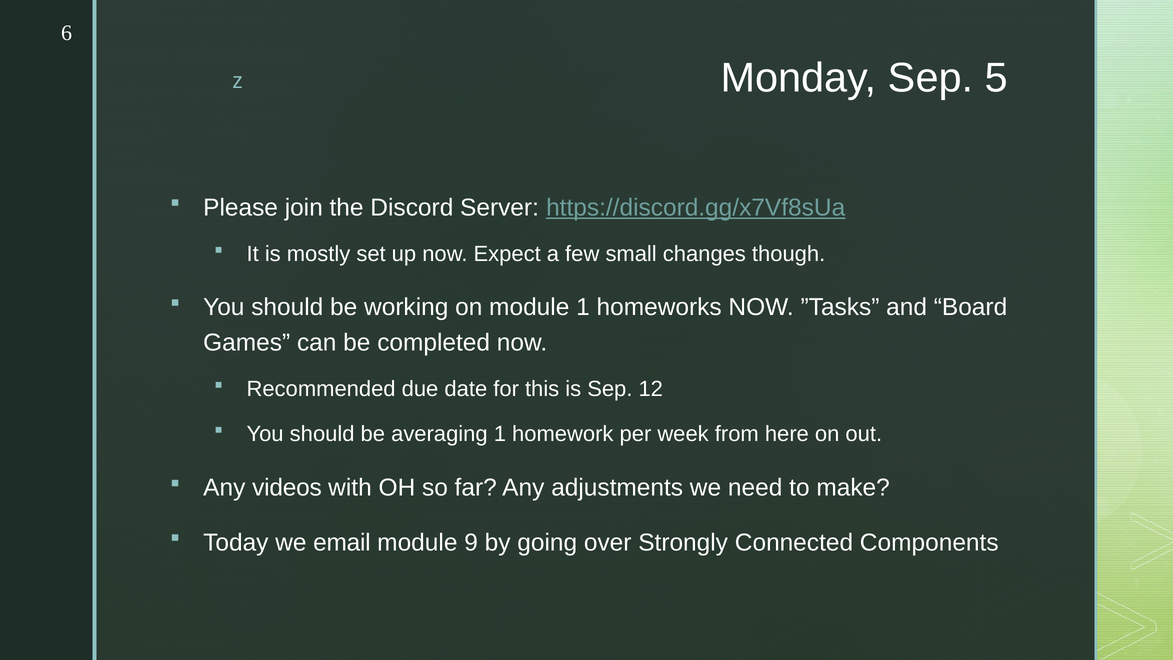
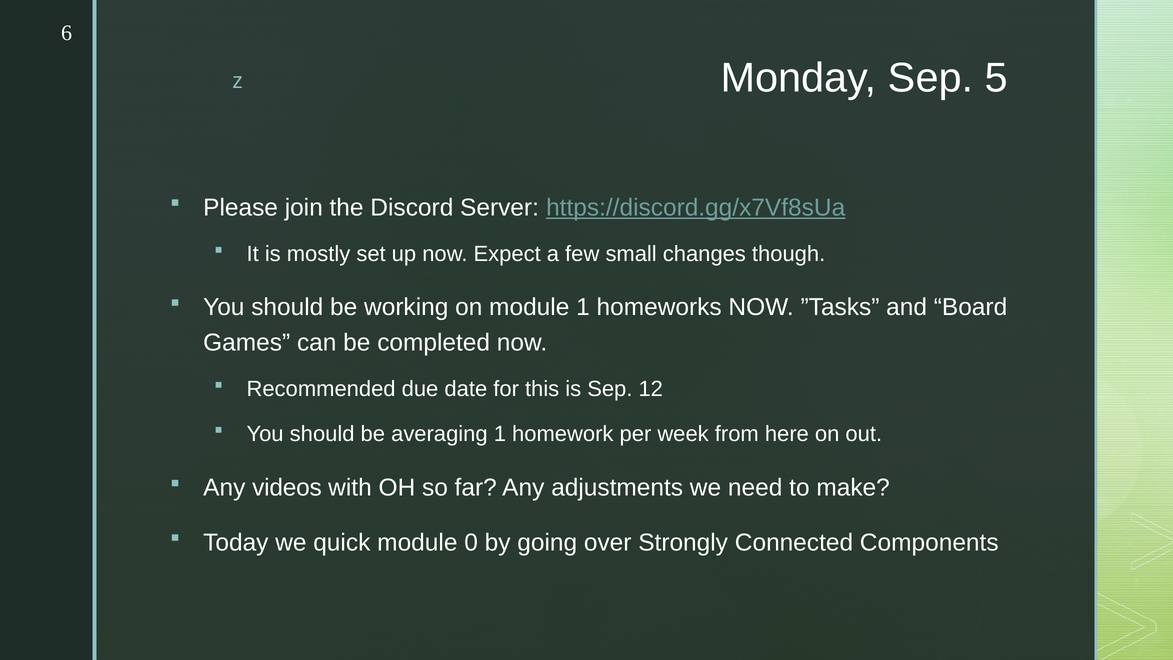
email: email -> quick
9: 9 -> 0
